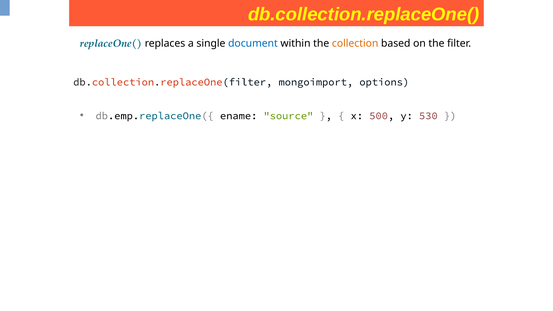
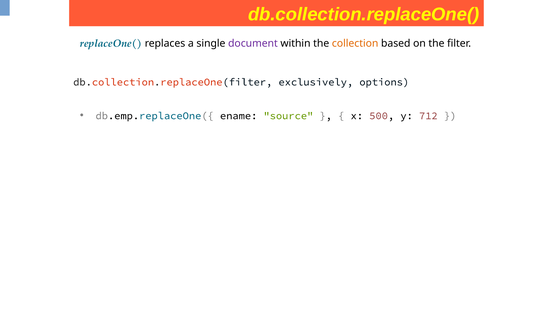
document colour: blue -> purple
mongoimport: mongoimport -> exclusively
530: 530 -> 712
